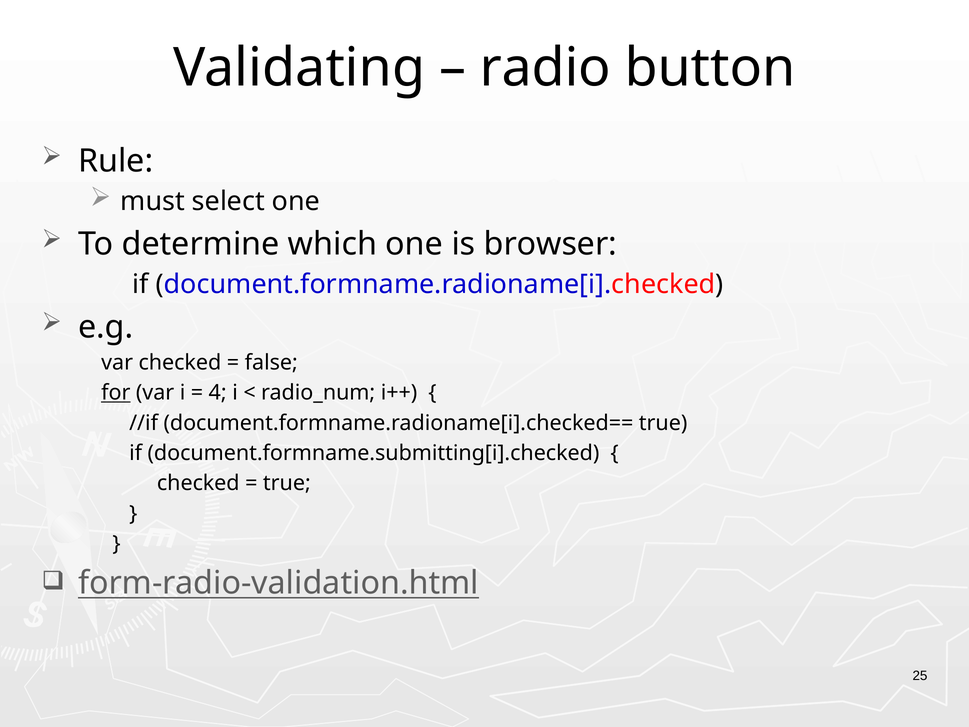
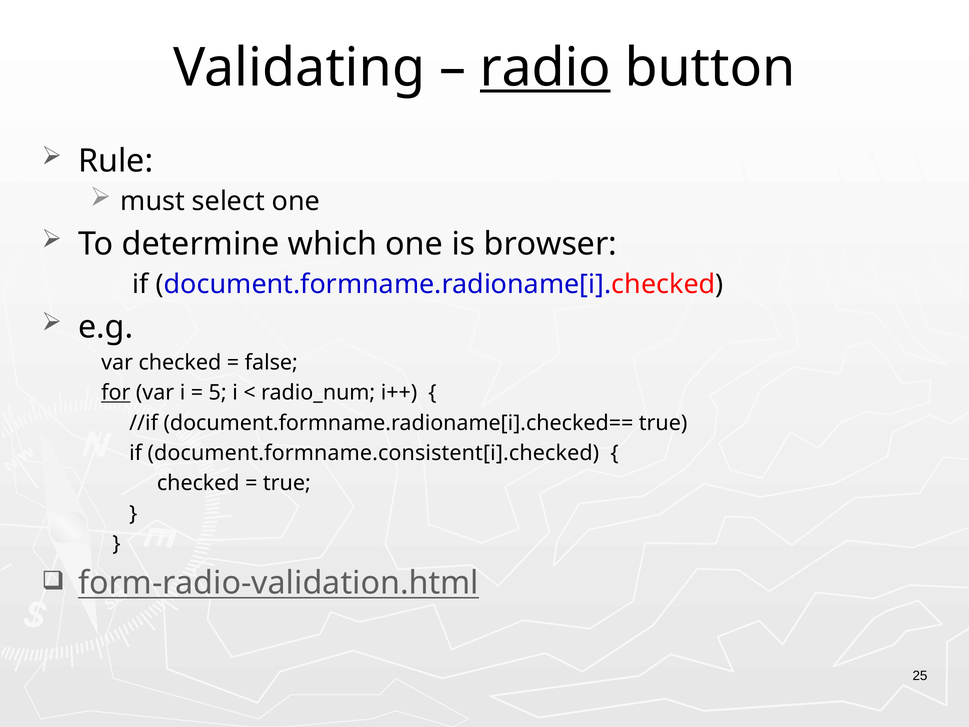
radio underline: none -> present
4: 4 -> 5
document.formname.submitting[i].checked: document.formname.submitting[i].checked -> document.formname.consistent[i].checked
